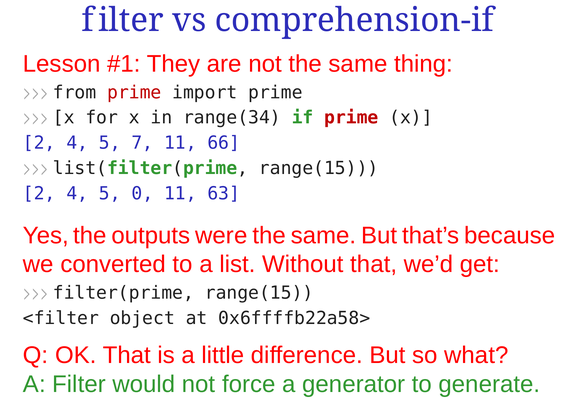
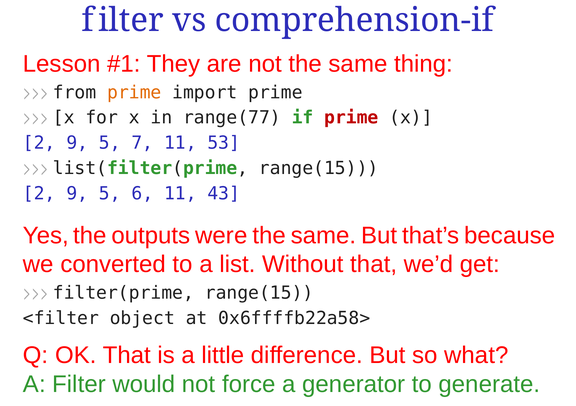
prime at (134, 92) colour: red -> orange
range(34: range(34 -> range(77
4 at (77, 143): 4 -> 9
66: 66 -> 53
4 at (77, 193): 4 -> 9
0: 0 -> 6
63: 63 -> 43
